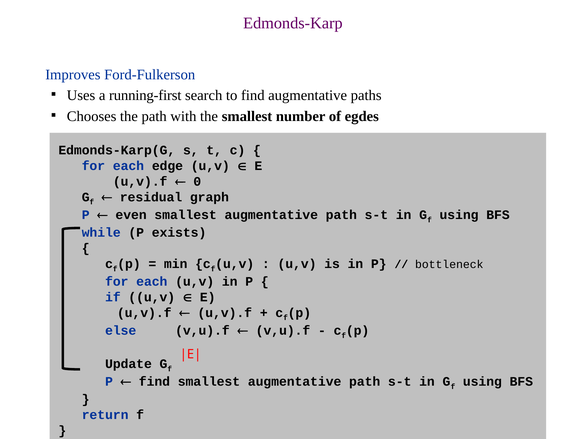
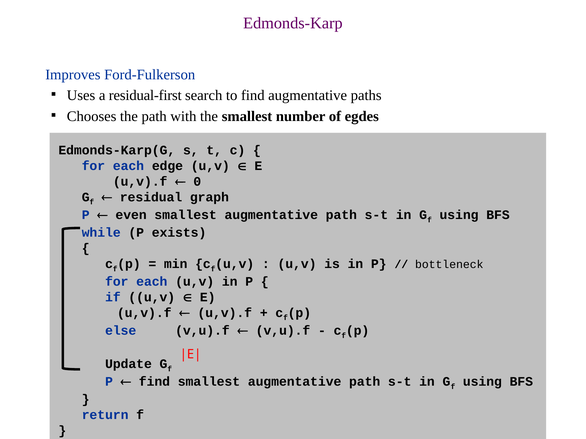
running-first: running-first -> residual-first
